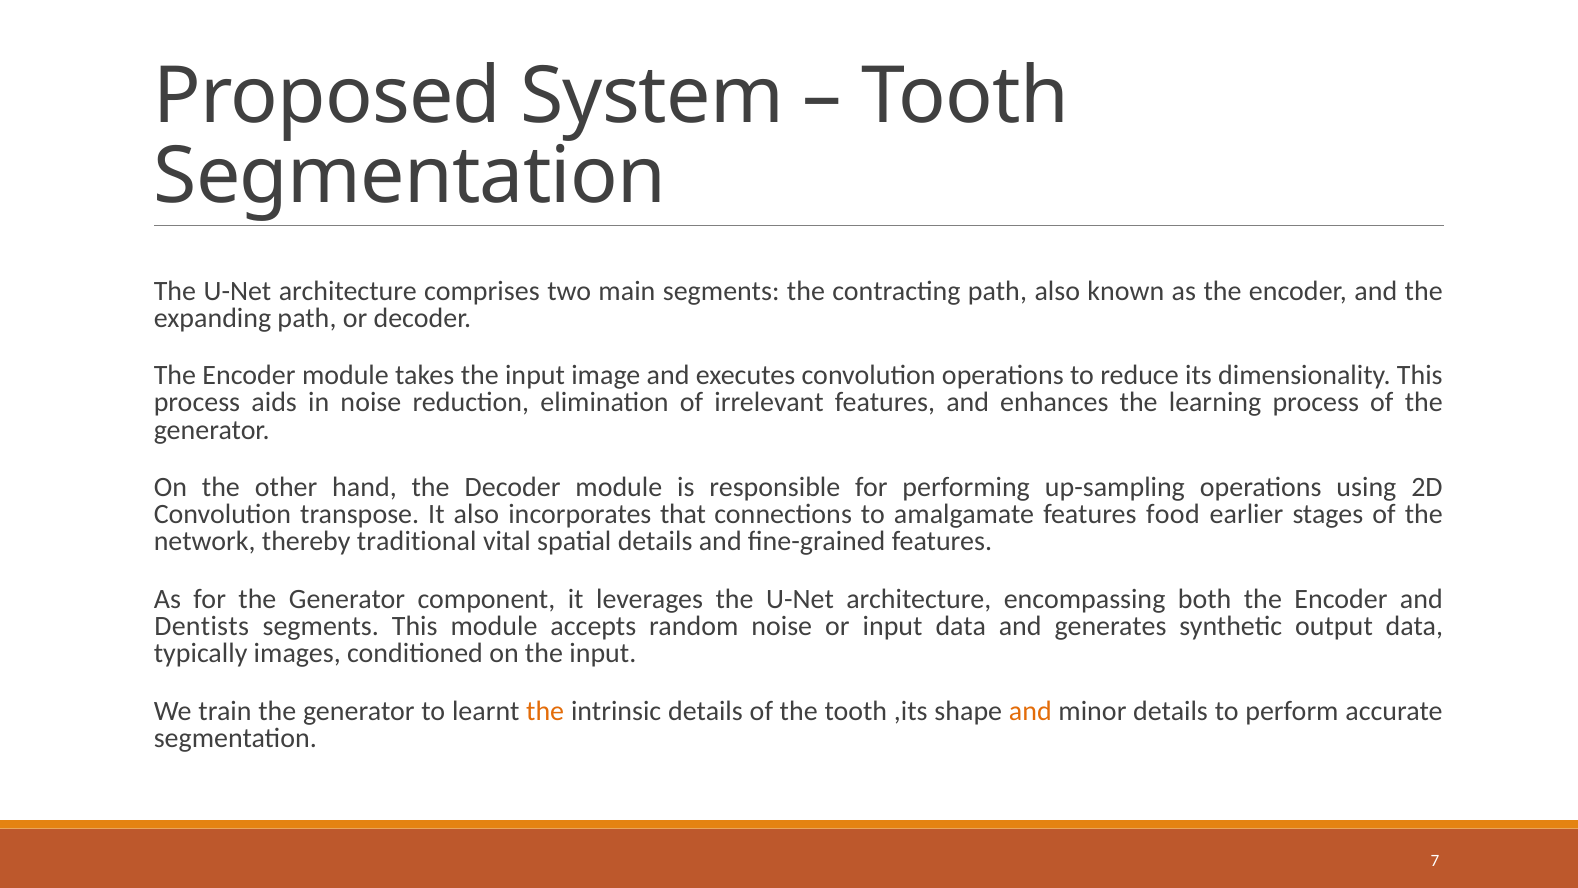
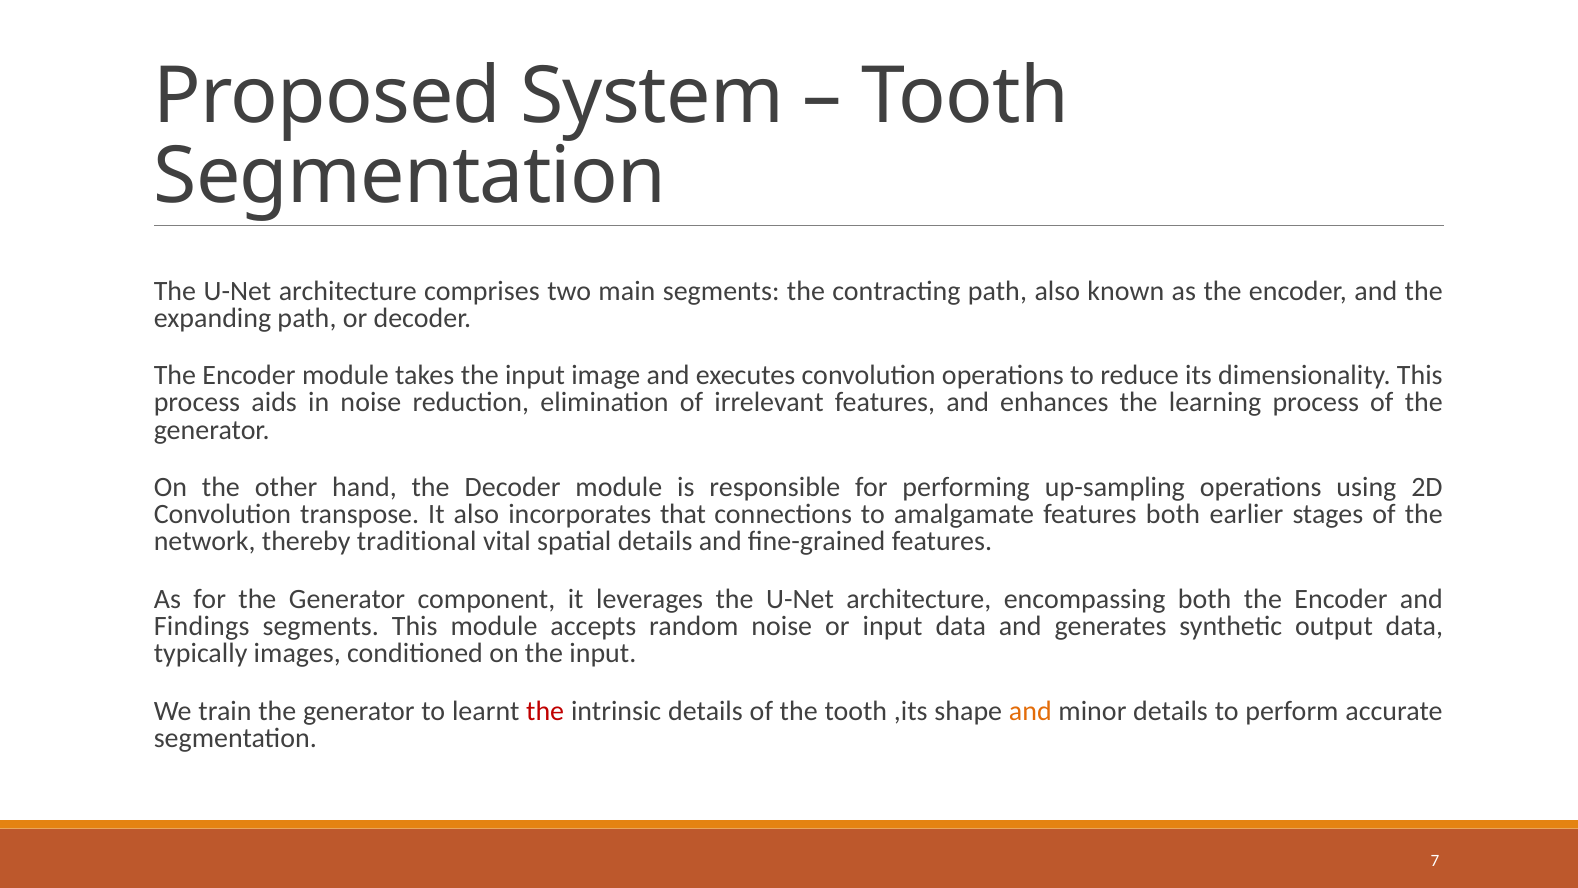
features food: food -> both
Dentists: Dentists -> Findings
the at (545, 710) colour: orange -> red
